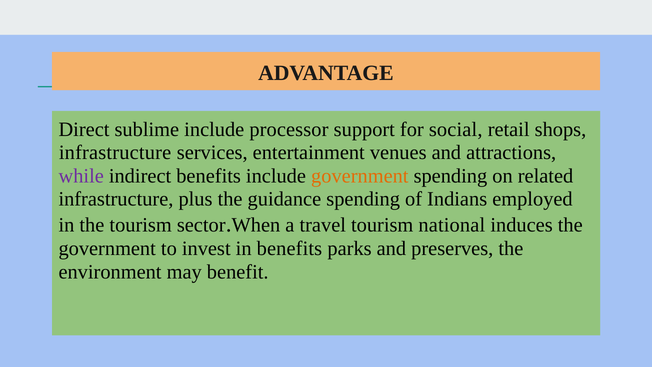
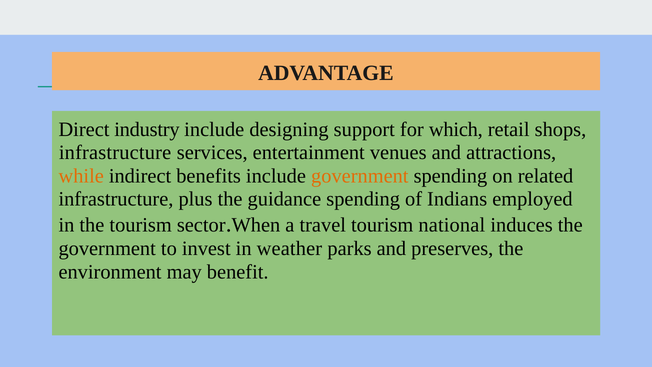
sublime: sublime -> industry
processor: processor -> designing
social: social -> which
while colour: purple -> orange
in benefits: benefits -> weather
